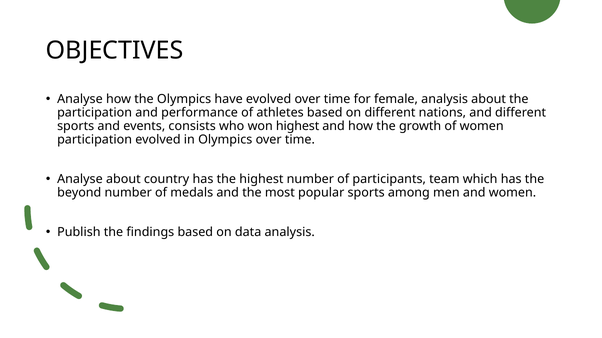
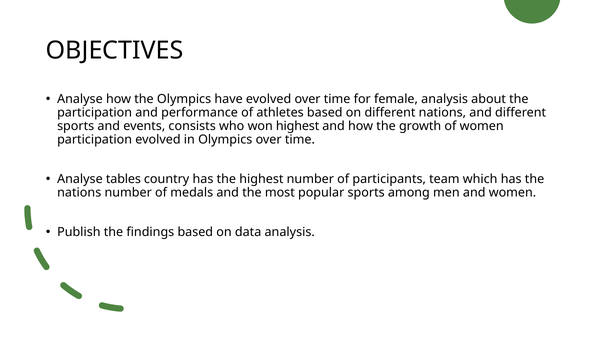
Analyse about: about -> tables
beyond at (79, 193): beyond -> nations
